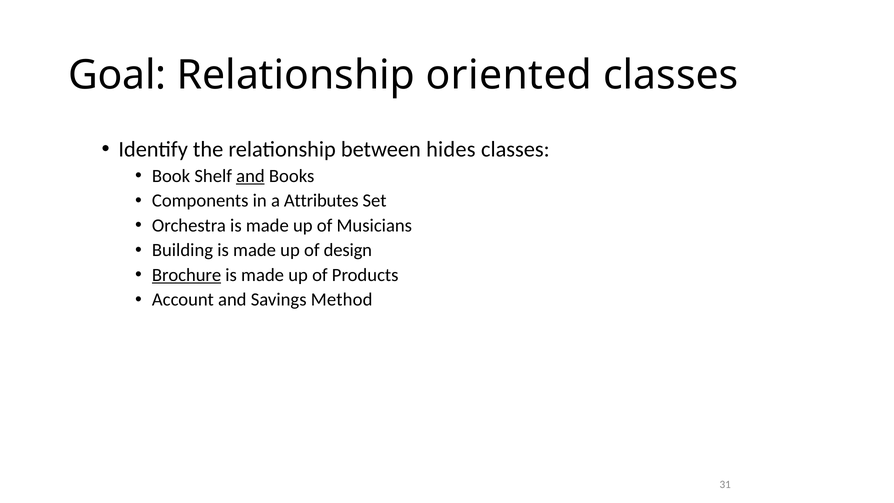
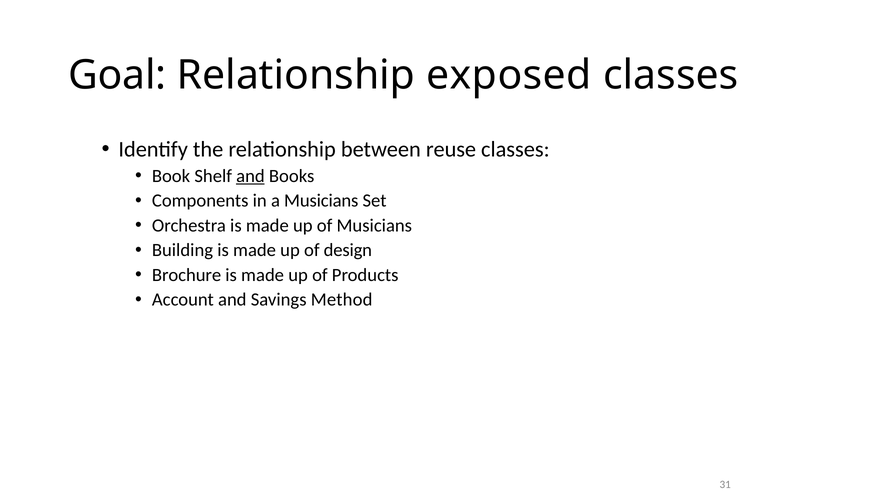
oriented: oriented -> exposed
hides: hides -> reuse
a Attributes: Attributes -> Musicians
Brochure underline: present -> none
